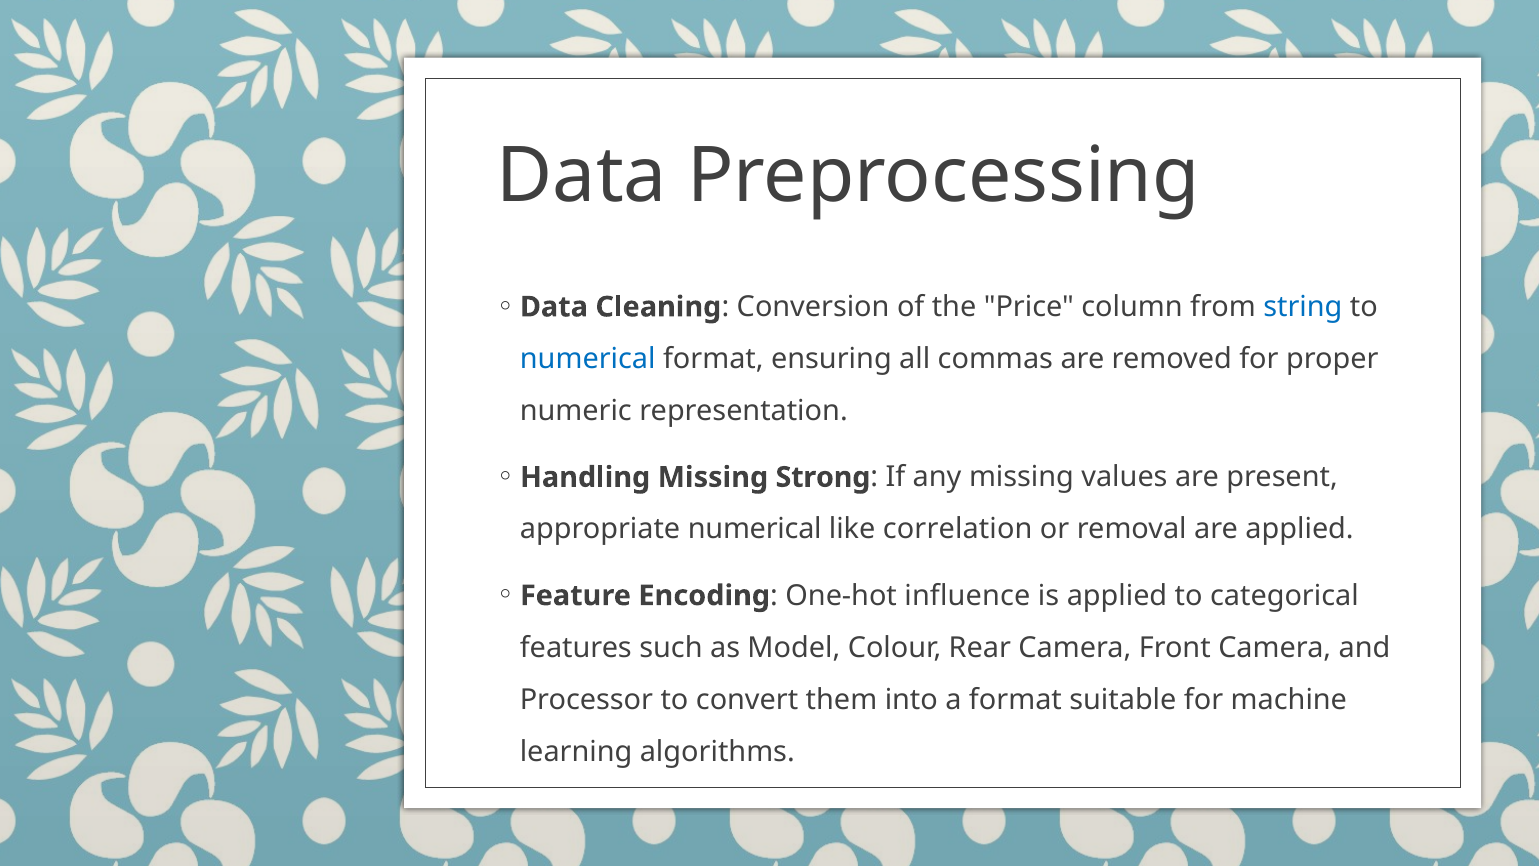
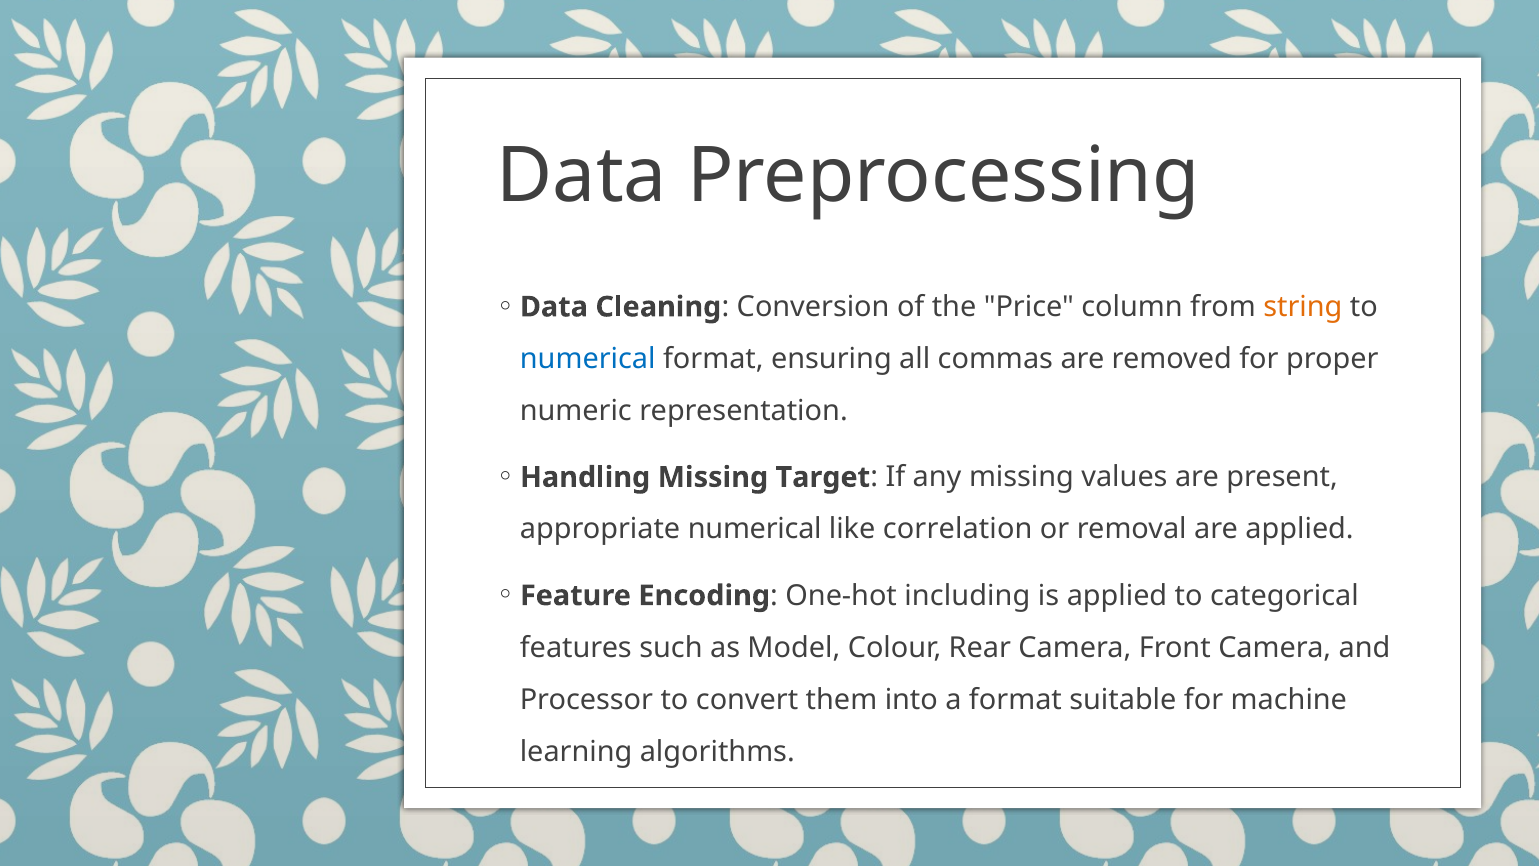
string colour: blue -> orange
Strong: Strong -> Target
influence: influence -> including
